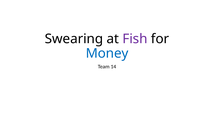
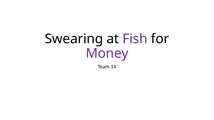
Money colour: blue -> purple
